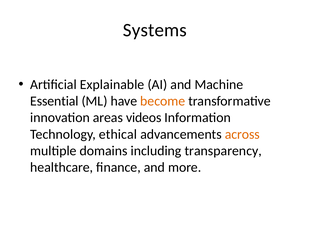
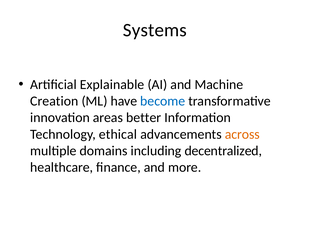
Essential: Essential -> Creation
become colour: orange -> blue
videos: videos -> better
transparency: transparency -> decentralized
